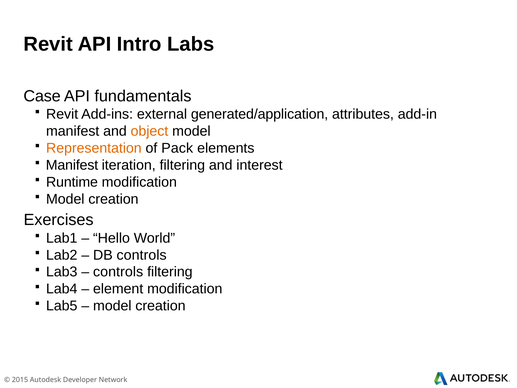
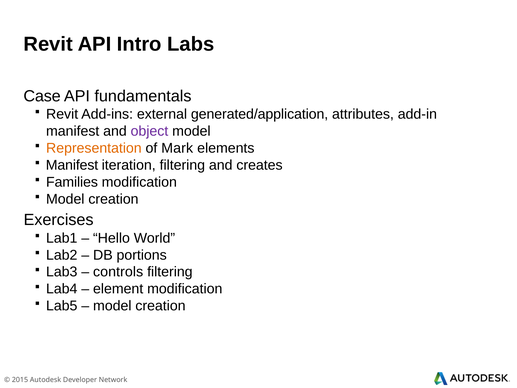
object colour: orange -> purple
Pack: Pack -> Mark
interest: interest -> creates
Runtime: Runtime -> Families
DB controls: controls -> portions
